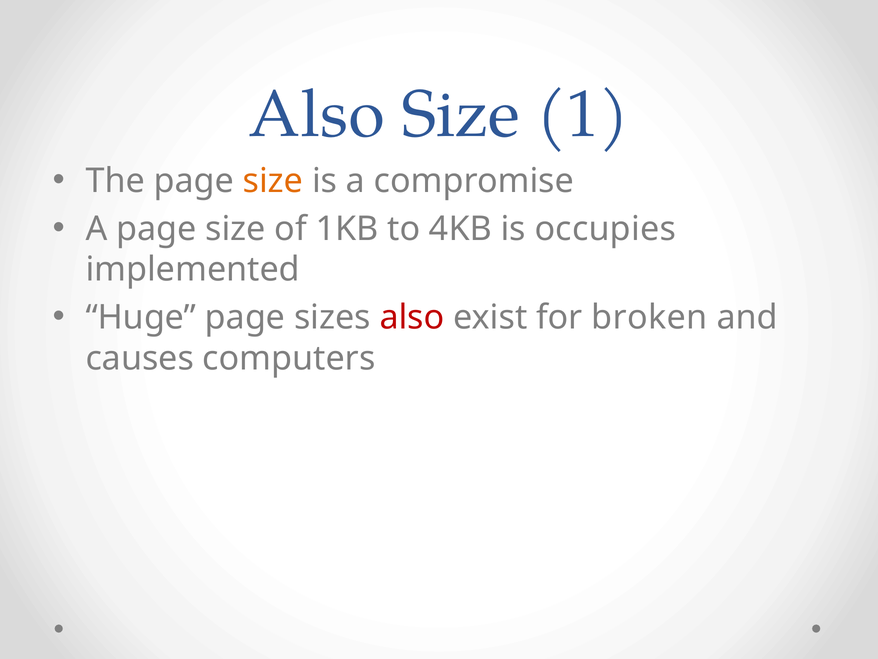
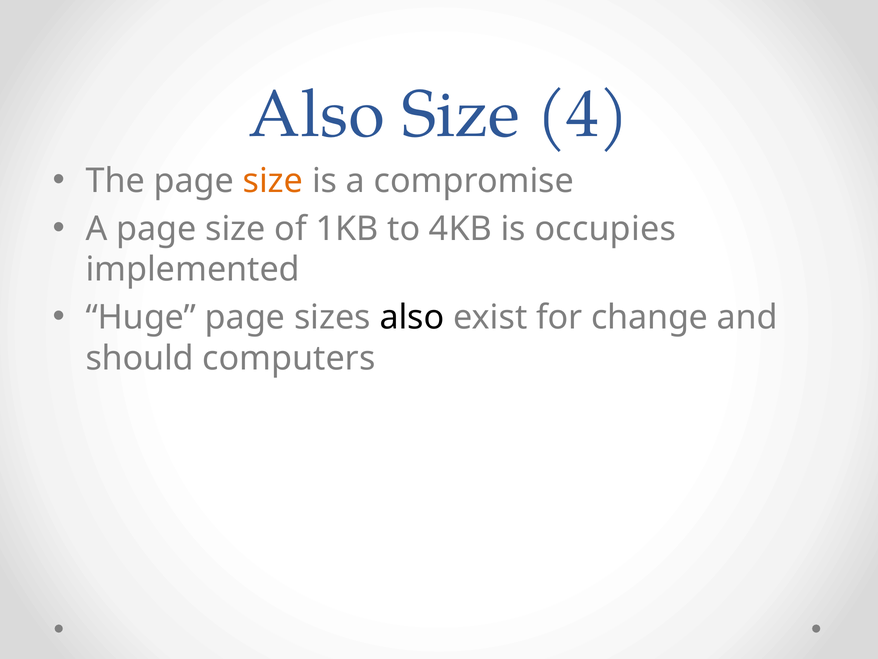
1: 1 -> 4
also at (412, 317) colour: red -> black
broken: broken -> change
causes: causes -> should
